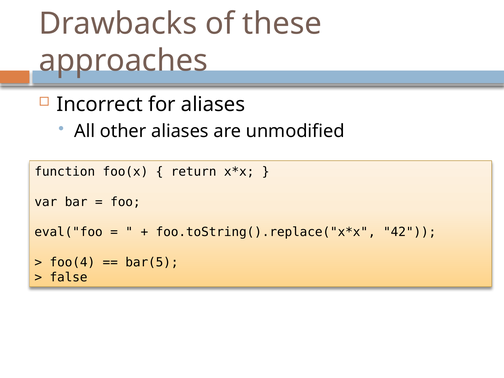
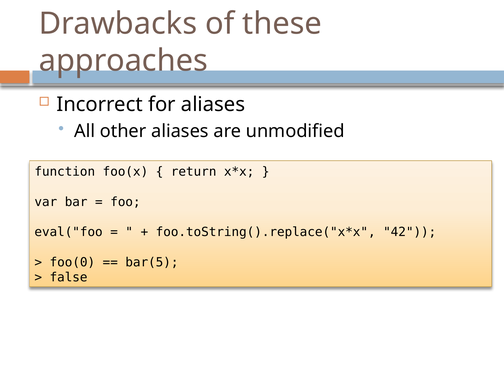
foo(4: foo(4 -> foo(0
